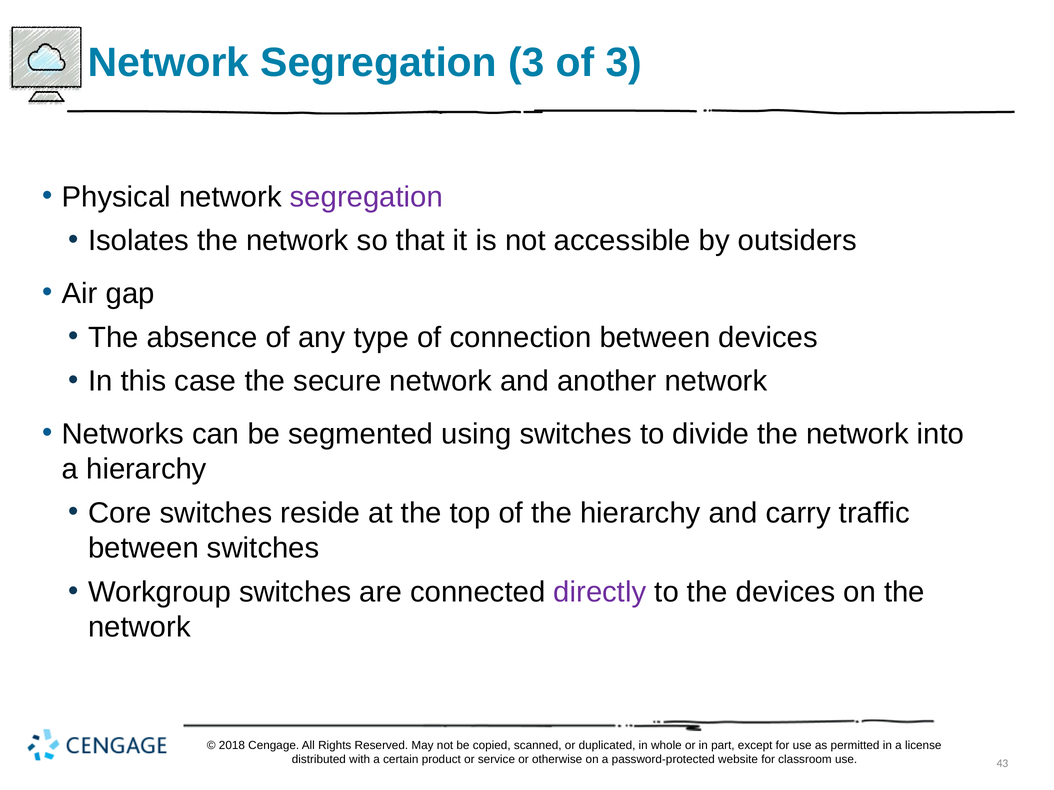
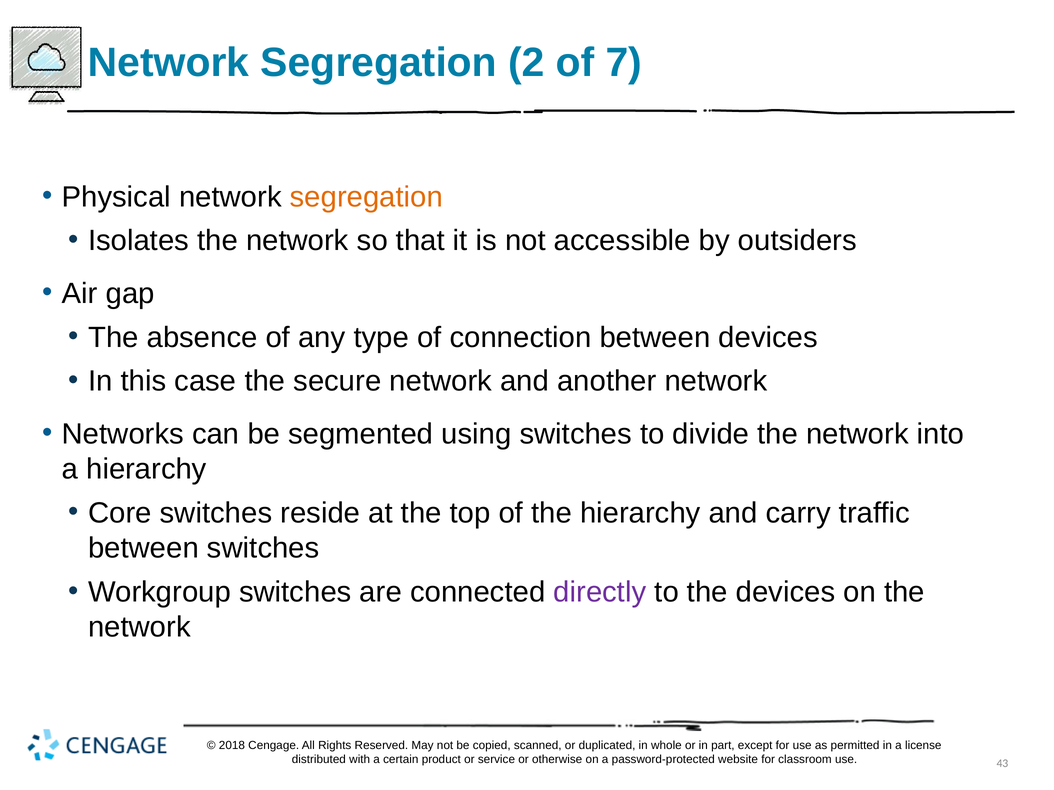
Segregation 3: 3 -> 2
of 3: 3 -> 7
segregation at (366, 197) colour: purple -> orange
